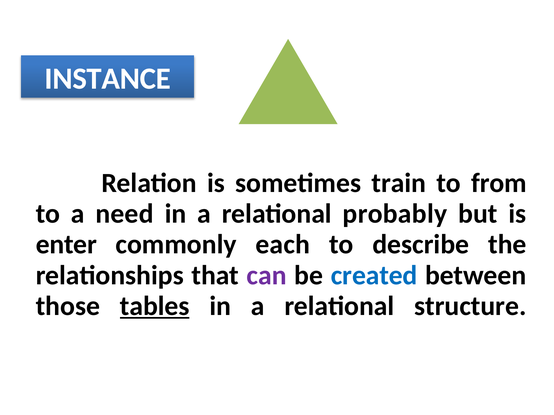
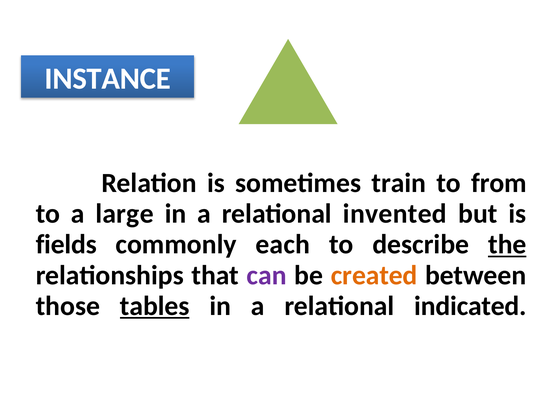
need: need -> large
probably: probably -> invented
enter: enter -> fields
the underline: none -> present
created colour: blue -> orange
structure: structure -> indicated
